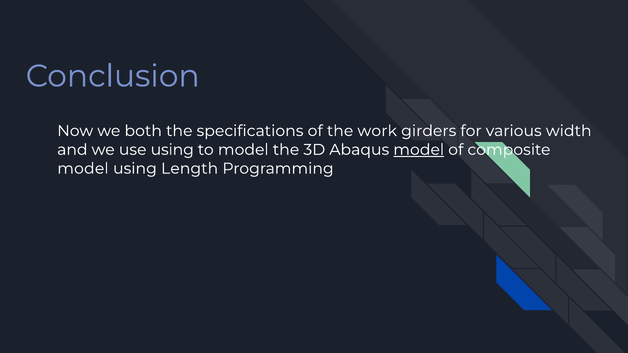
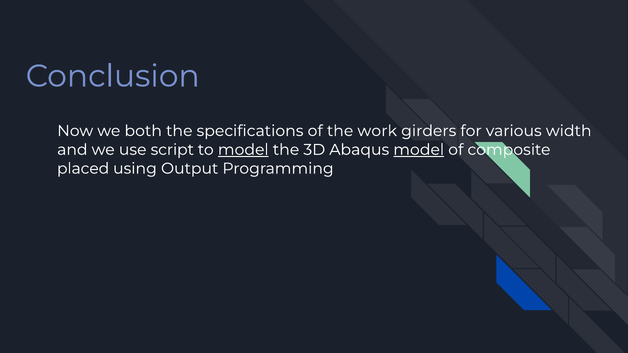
use using: using -> script
model at (243, 150) underline: none -> present
model at (83, 169): model -> placed
Length: Length -> Output
